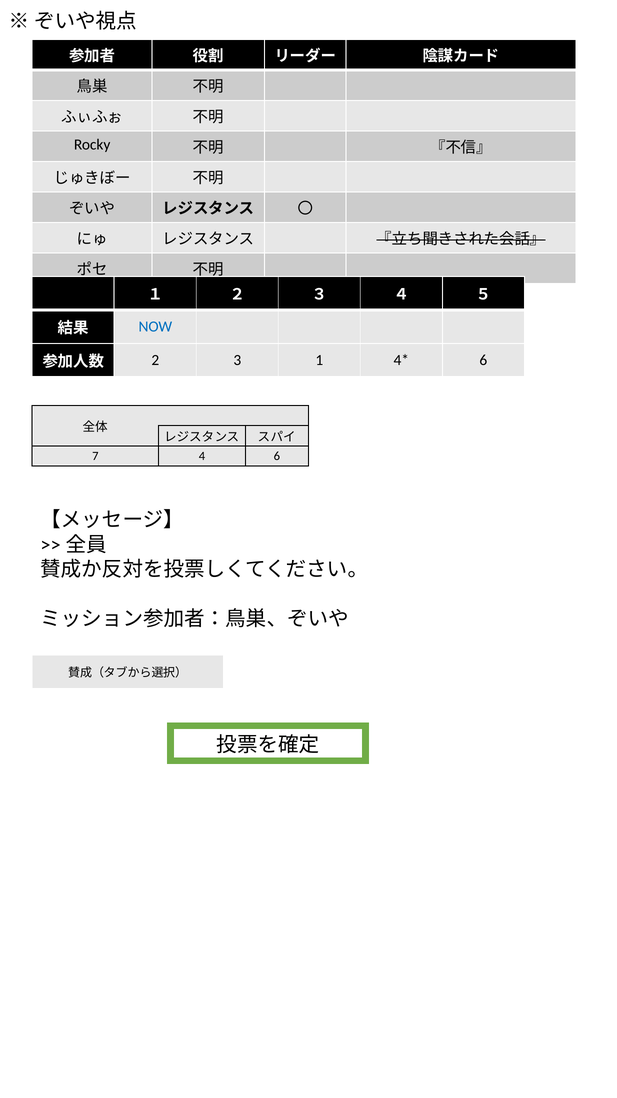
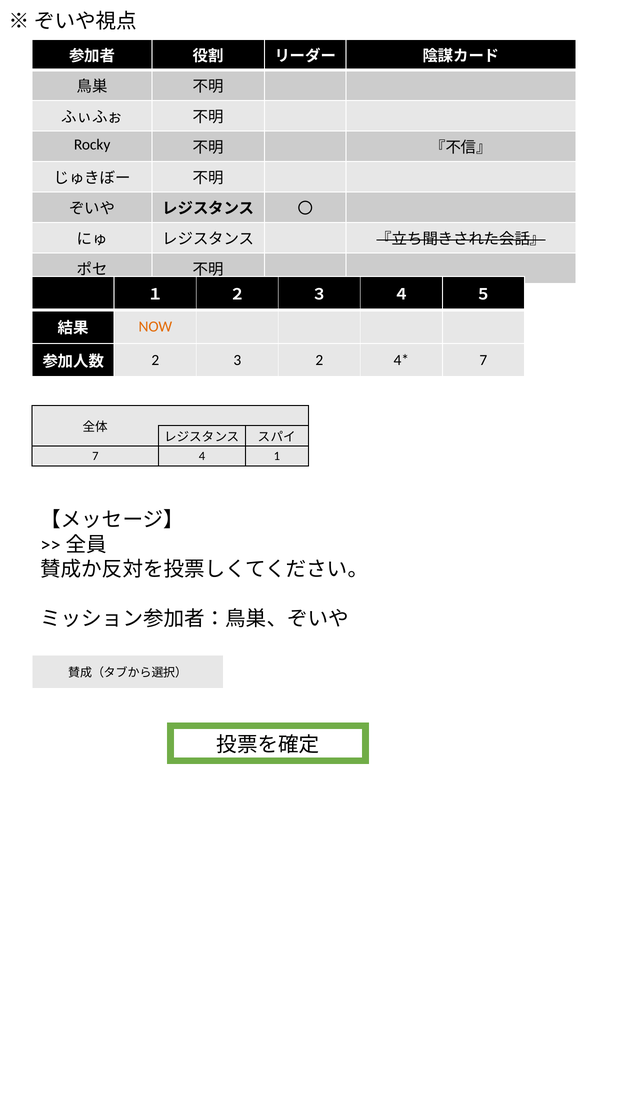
NOW colour: blue -> orange
3 1: 1 -> 2
6 at (483, 360): 6 -> 7
4 6: 6 -> 1
